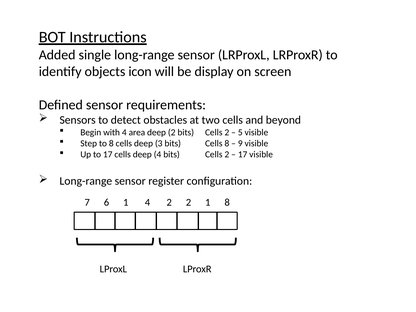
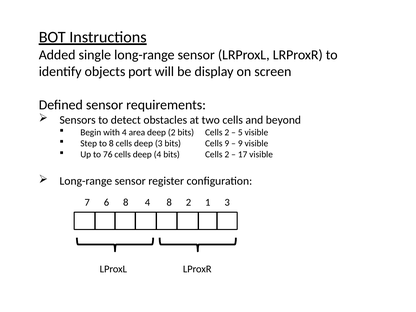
icon: icon -> port
Cells 8: 8 -> 9
to 17: 17 -> 76
6 1: 1 -> 8
4 2: 2 -> 8
1 8: 8 -> 3
